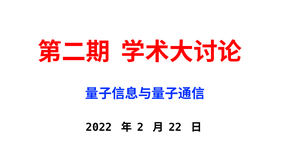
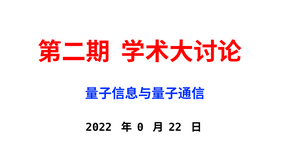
2: 2 -> 0
